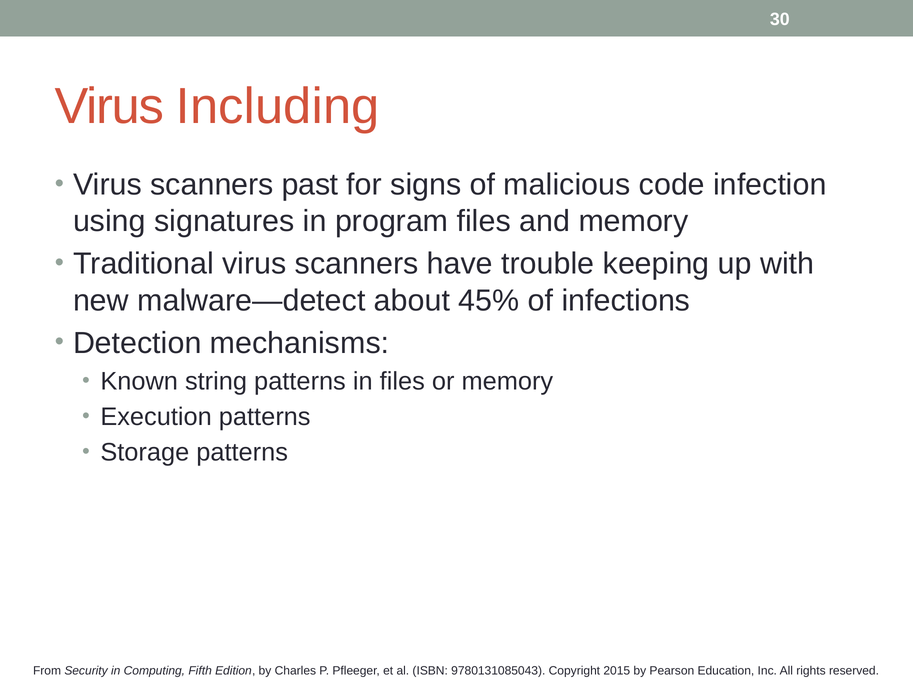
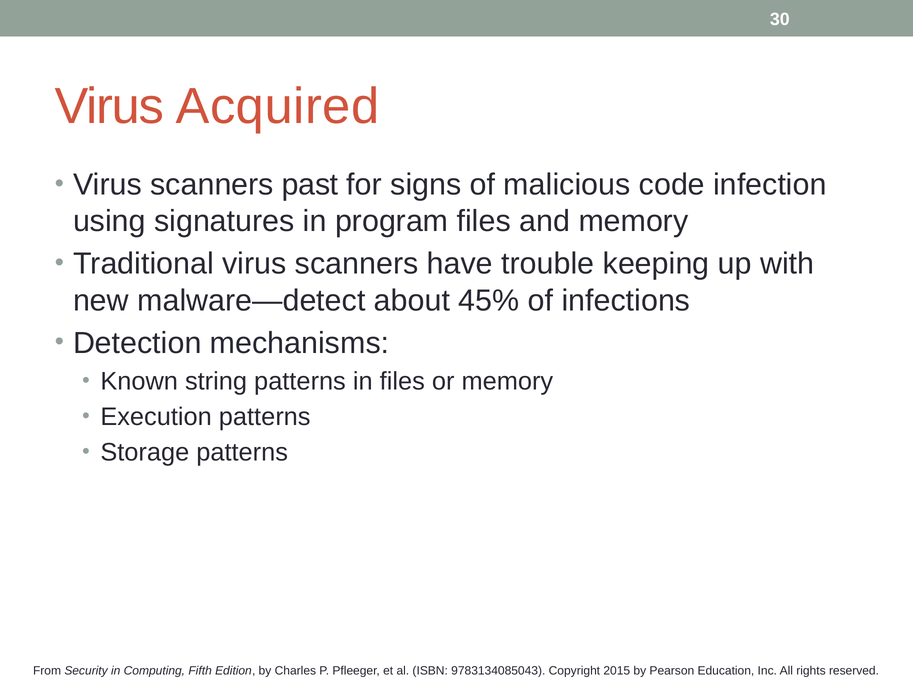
Including: Including -> Acquired
9780131085043: 9780131085043 -> 9783134085043
